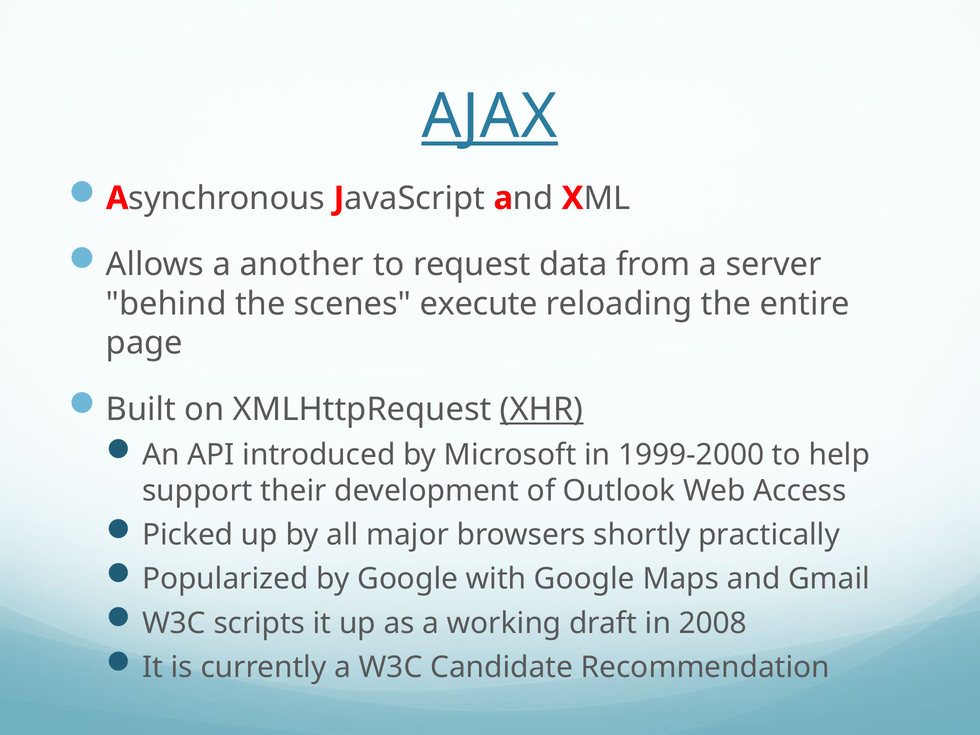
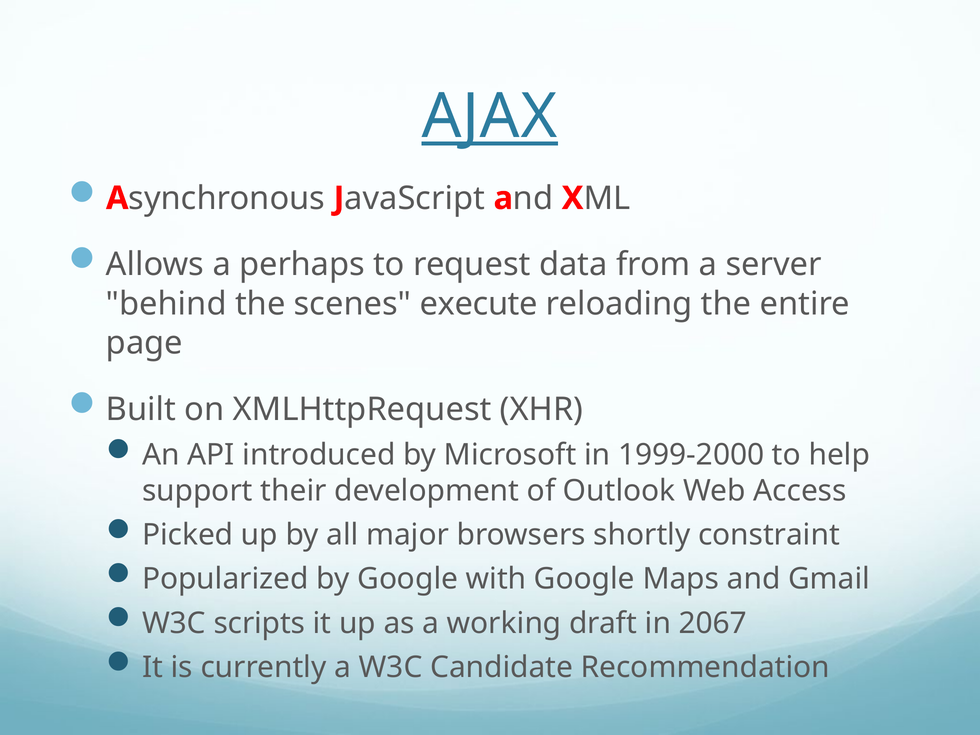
another: another -> perhaps
XHR underline: present -> none
practically: practically -> constraint
2008: 2008 -> 2067
